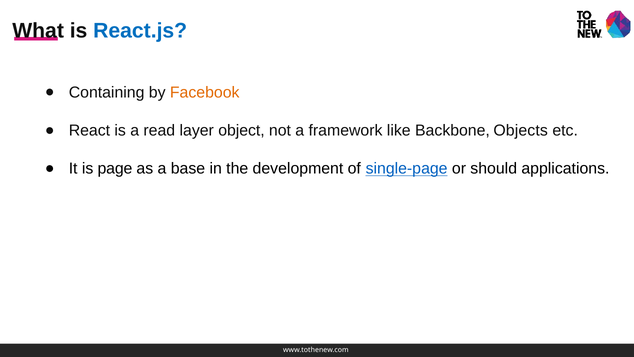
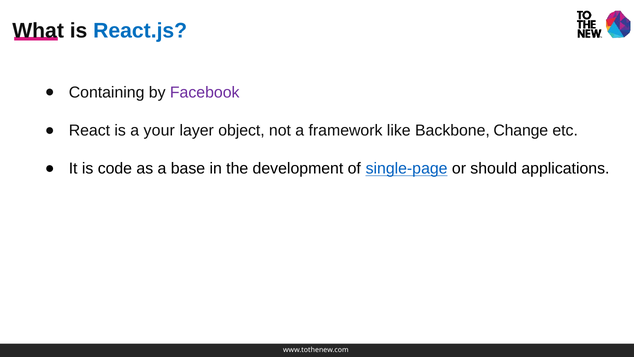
Facebook colour: orange -> purple
read: read -> your
Objects: Objects -> Change
page: page -> code
